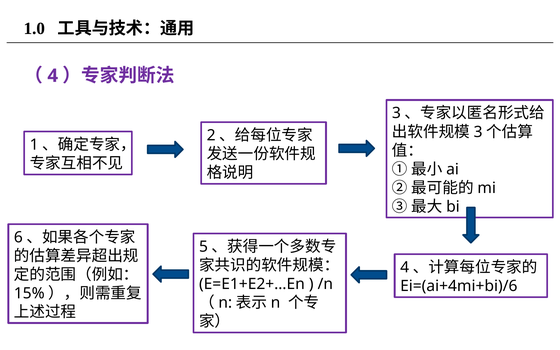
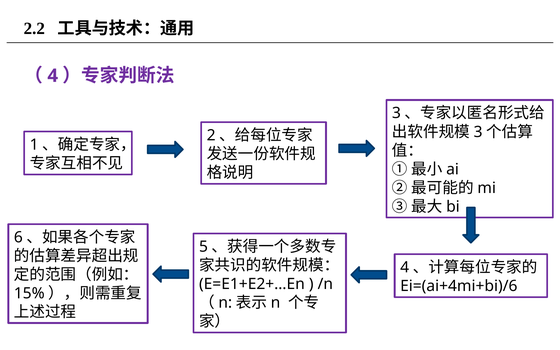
1.0: 1.0 -> 2.2
